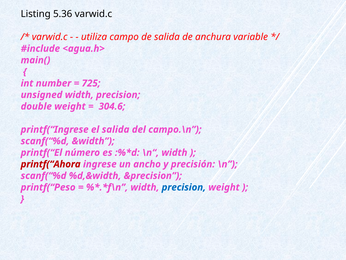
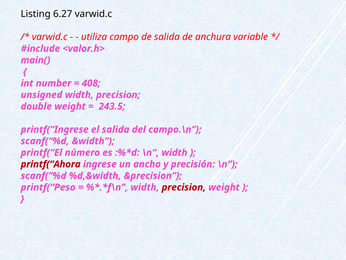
5.36: 5.36 -> 6.27
<agua.h>: <agua.h> -> <valor.h>
725: 725 -> 408
304.6: 304.6 -> 243.5
precision at (184, 187) colour: blue -> red
